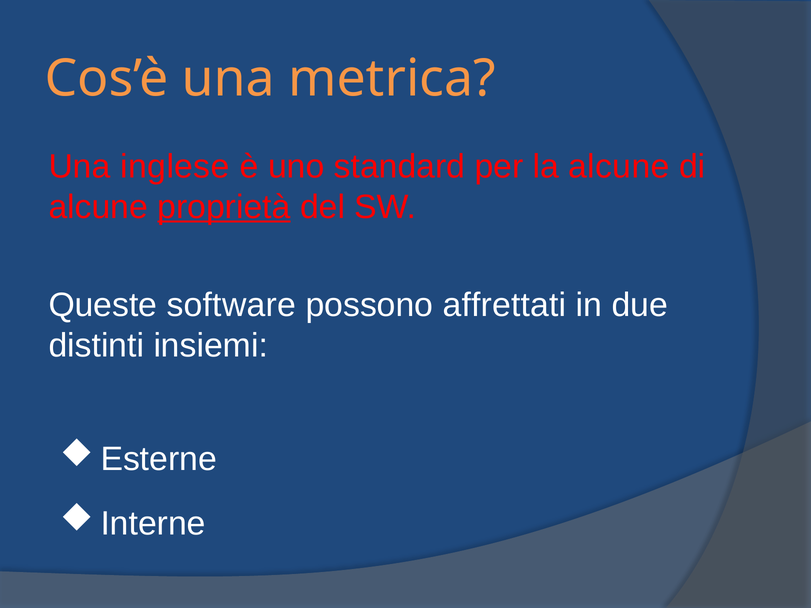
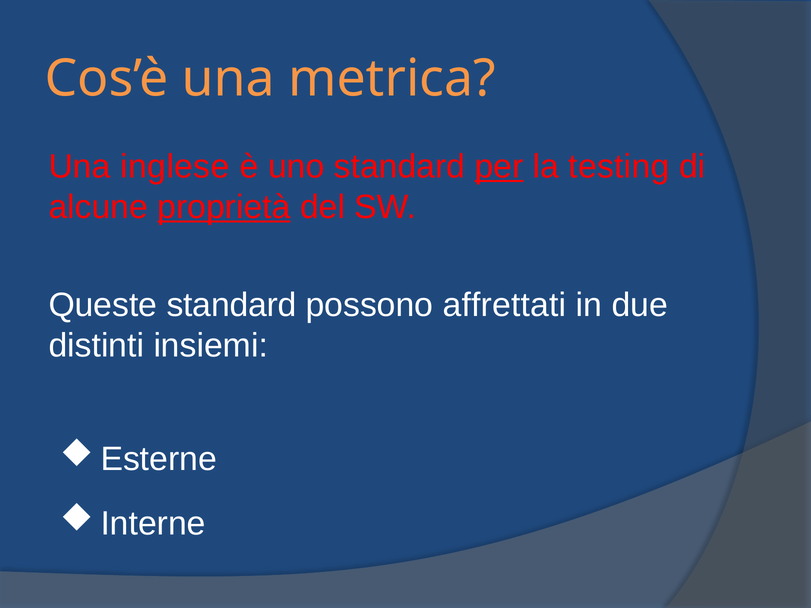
per underline: none -> present
la alcune: alcune -> testing
Queste software: software -> standard
